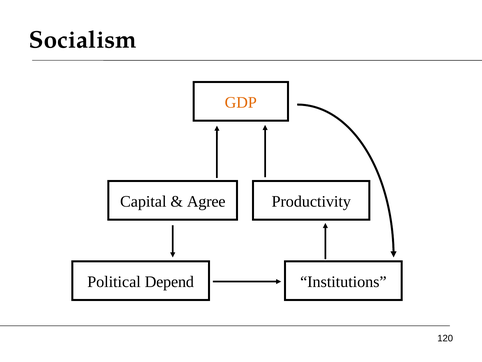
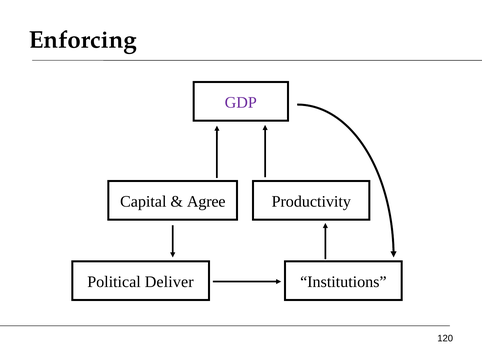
Socialism: Socialism -> Enforcing
GDP colour: orange -> purple
Depend: Depend -> Deliver
